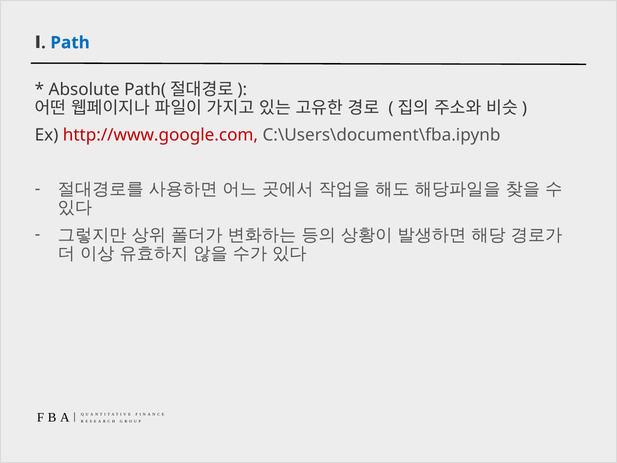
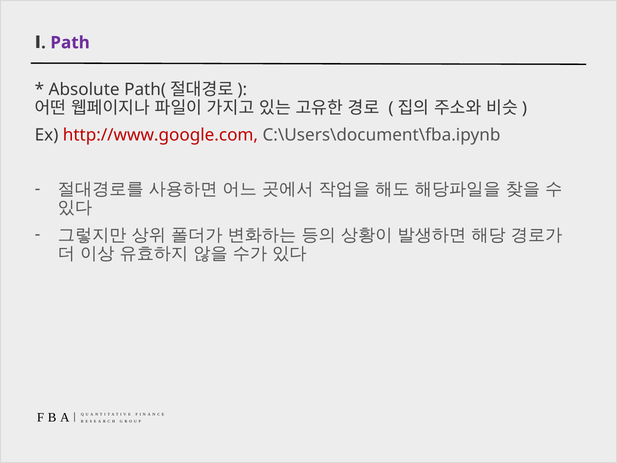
Path colour: blue -> purple
